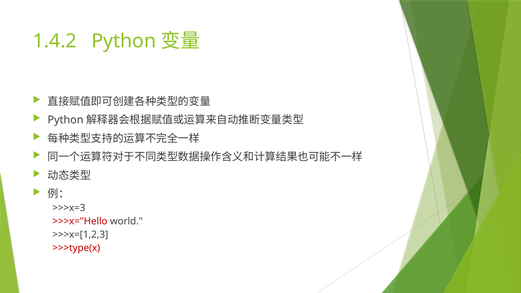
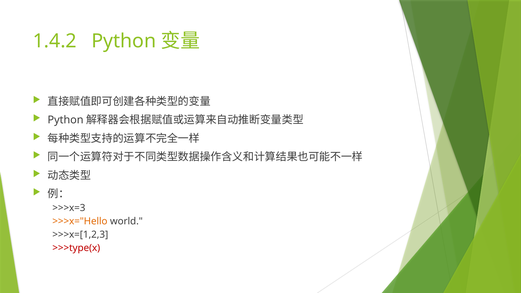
>>>x="Hello colour: red -> orange
